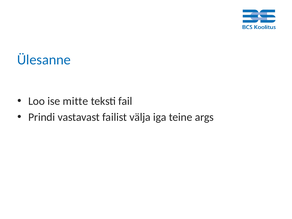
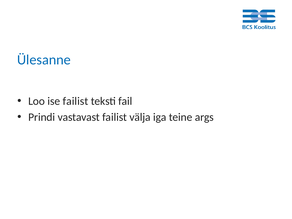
ise mitte: mitte -> failist
